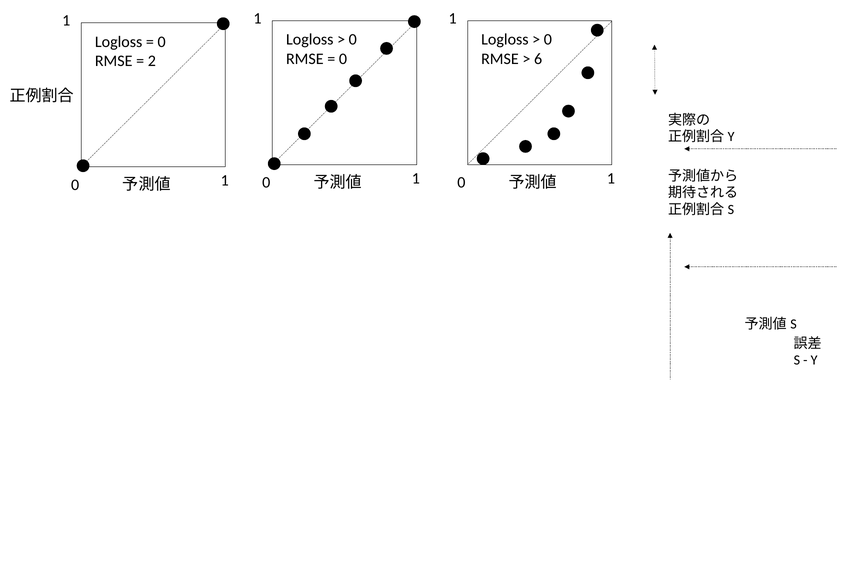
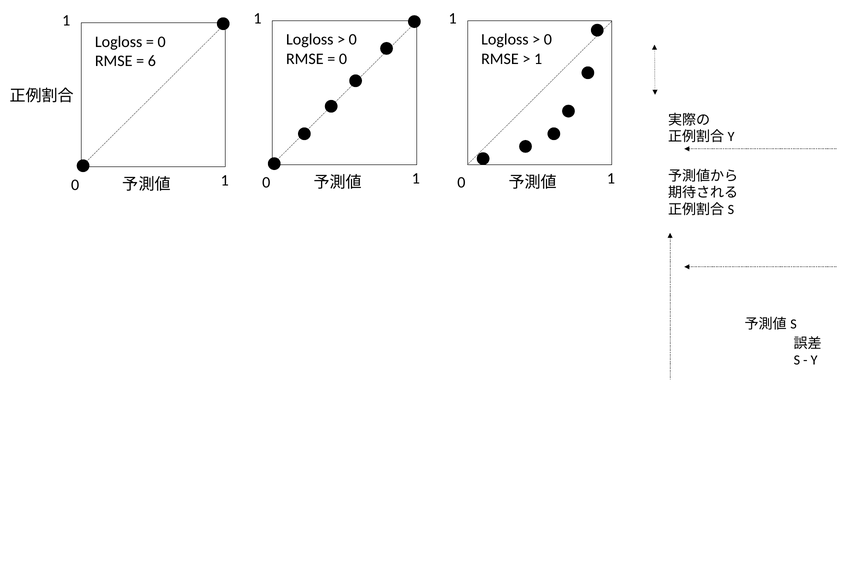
6 at (538, 59): 6 -> 1
2: 2 -> 6
